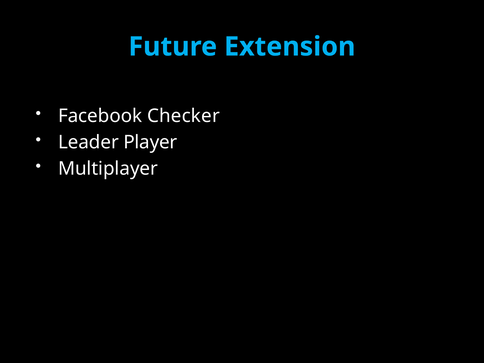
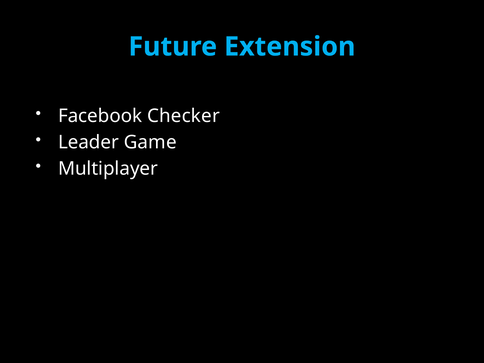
Player: Player -> Game
